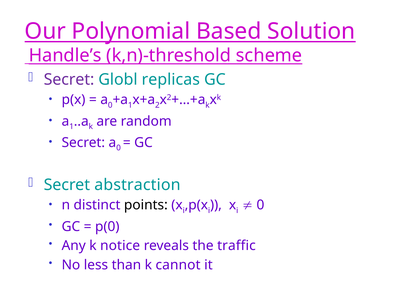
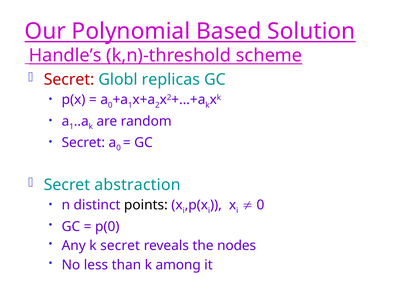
Secret at (69, 79) colour: purple -> red
k notice: notice -> secret
traffic: traffic -> nodes
cannot: cannot -> among
